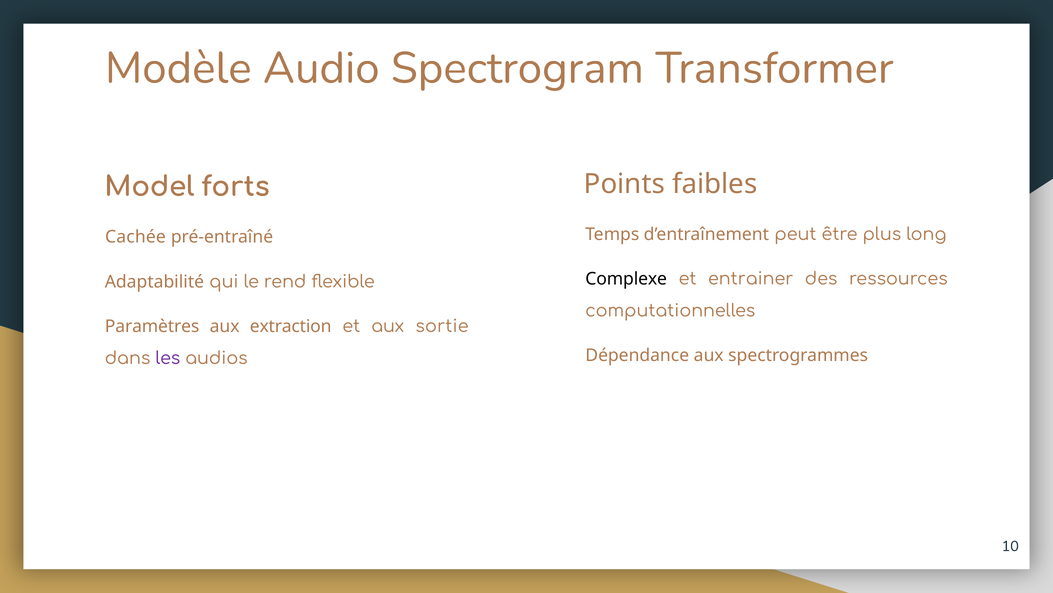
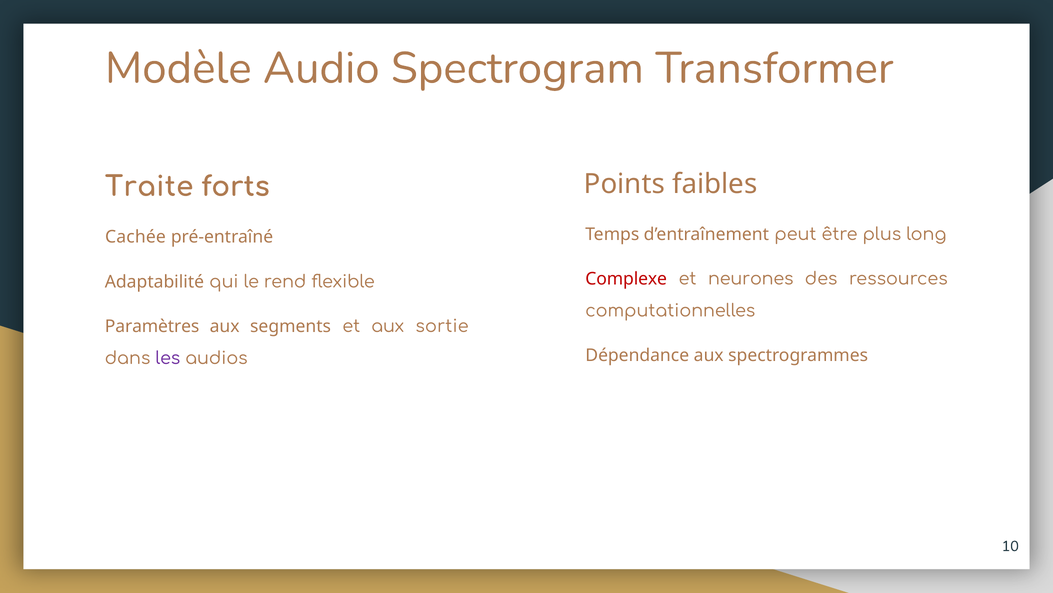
Model: Model -> Traite
Complexe colour: black -> red
entrainer: entrainer -> neurones
extraction: extraction -> segments
